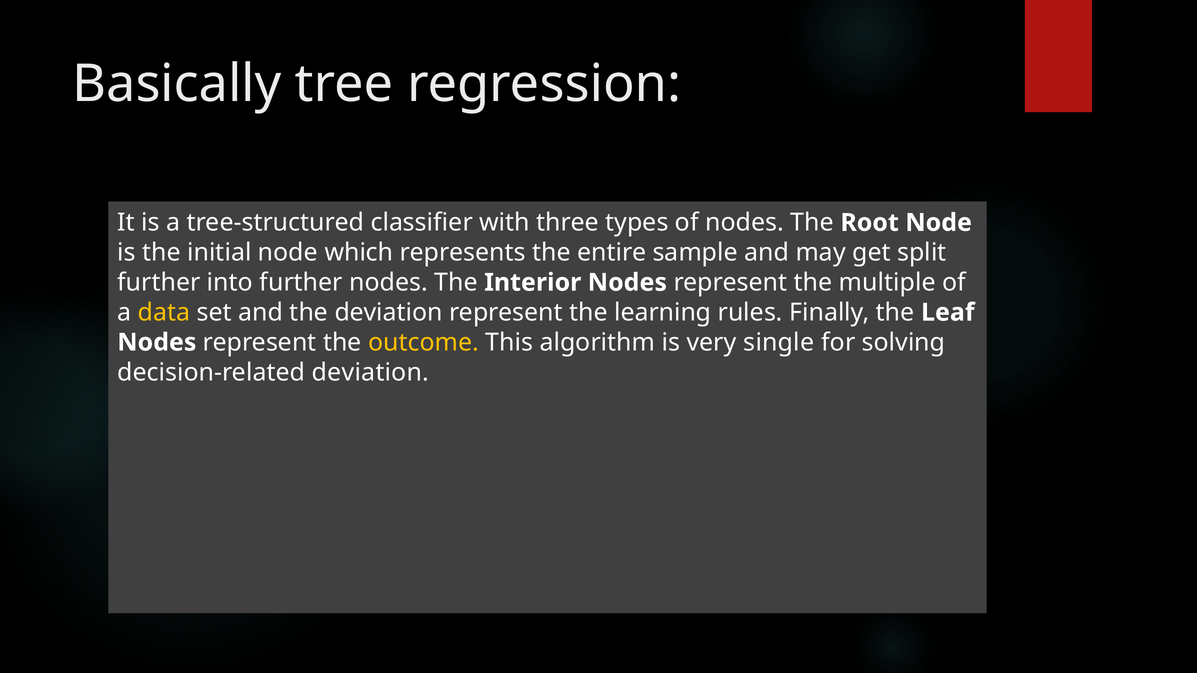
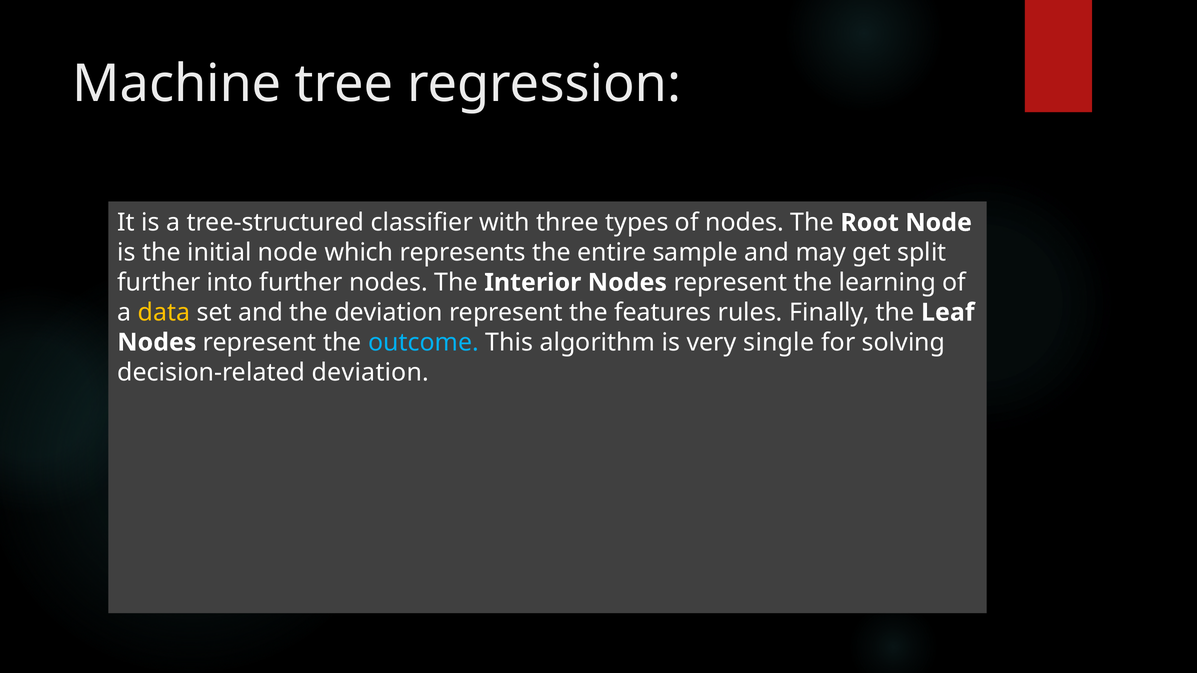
Basically: Basically -> Machine
multiple: multiple -> learning
learning: learning -> features
outcome colour: yellow -> light blue
